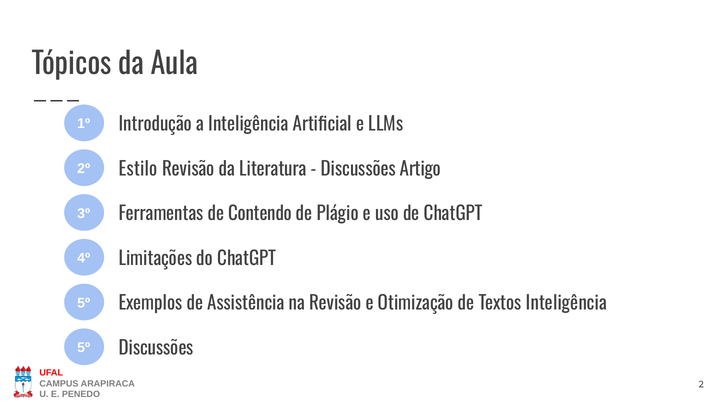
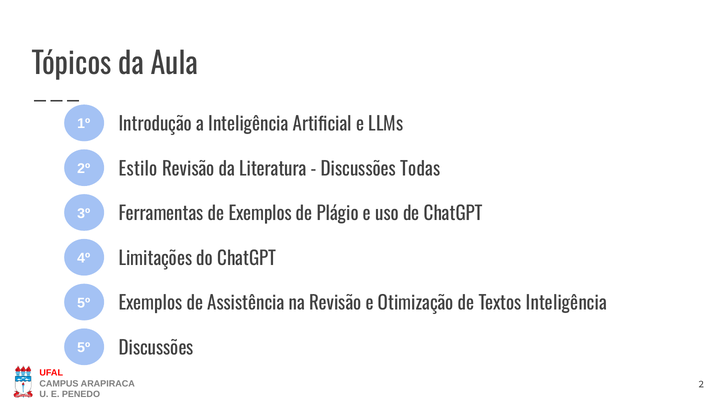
Artigo: Artigo -> Todas
de Contendo: Contendo -> Exemplos
